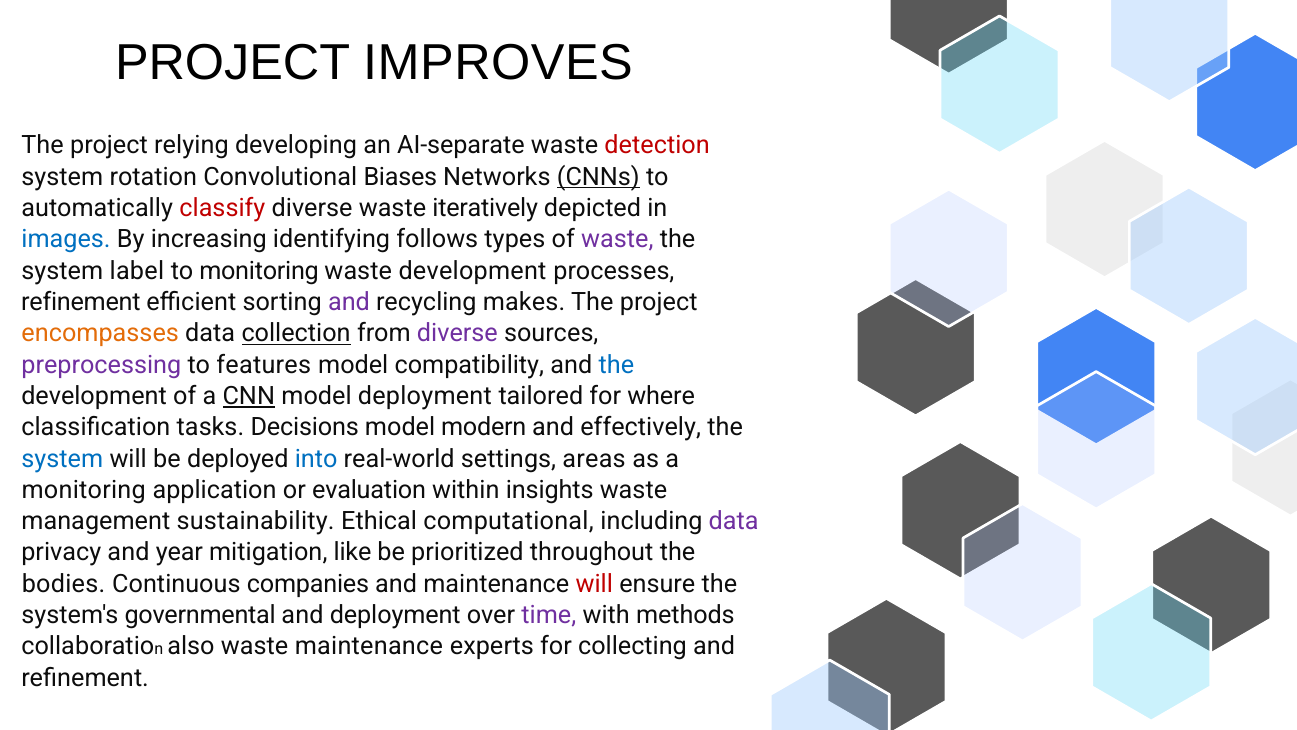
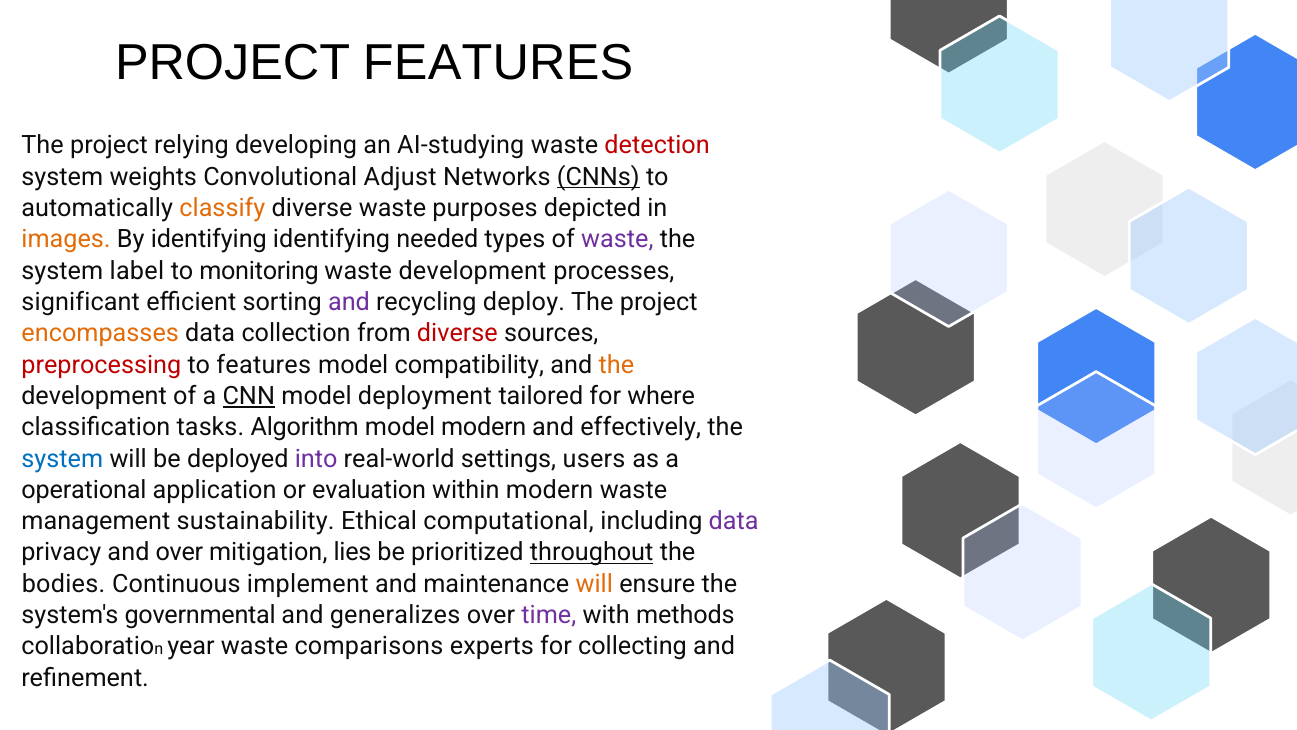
PROJECT IMPROVES: IMPROVES -> FEATURES
AI-separate: AI-separate -> AI-studying
rotation: rotation -> weights
Biases: Biases -> Adjust
classify colour: red -> orange
iteratively: iteratively -> purposes
images colour: blue -> orange
By increasing: increasing -> identifying
follows: follows -> needed
refinement at (81, 302): refinement -> significant
makes: makes -> deploy
collection underline: present -> none
diverse at (457, 333) colour: purple -> red
preprocessing colour: purple -> red
the at (616, 365) colour: blue -> orange
Decisions: Decisions -> Algorithm
into colour: blue -> purple
areas: areas -> users
monitoring at (84, 490): monitoring -> operational
within insights: insights -> modern
and year: year -> over
like: like -> lies
throughout underline: none -> present
companies: companies -> implement
will at (594, 584) colour: red -> orange
and deployment: deployment -> generalizes
also: also -> year
waste maintenance: maintenance -> comparisons
